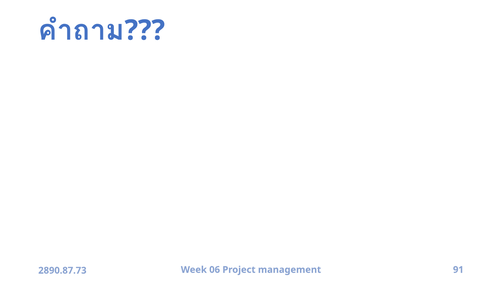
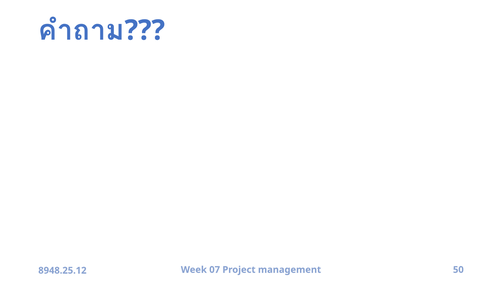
06: 06 -> 07
91: 91 -> 50
2890.87.73: 2890.87.73 -> 8948.25.12
